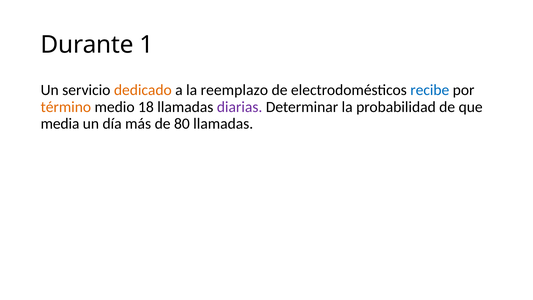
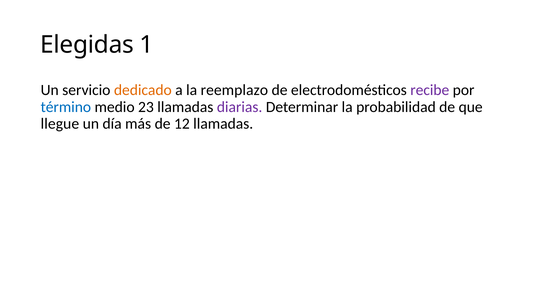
Durante: Durante -> Elegidas
recibe colour: blue -> purple
término colour: orange -> blue
18: 18 -> 23
media: media -> llegue
80: 80 -> 12
